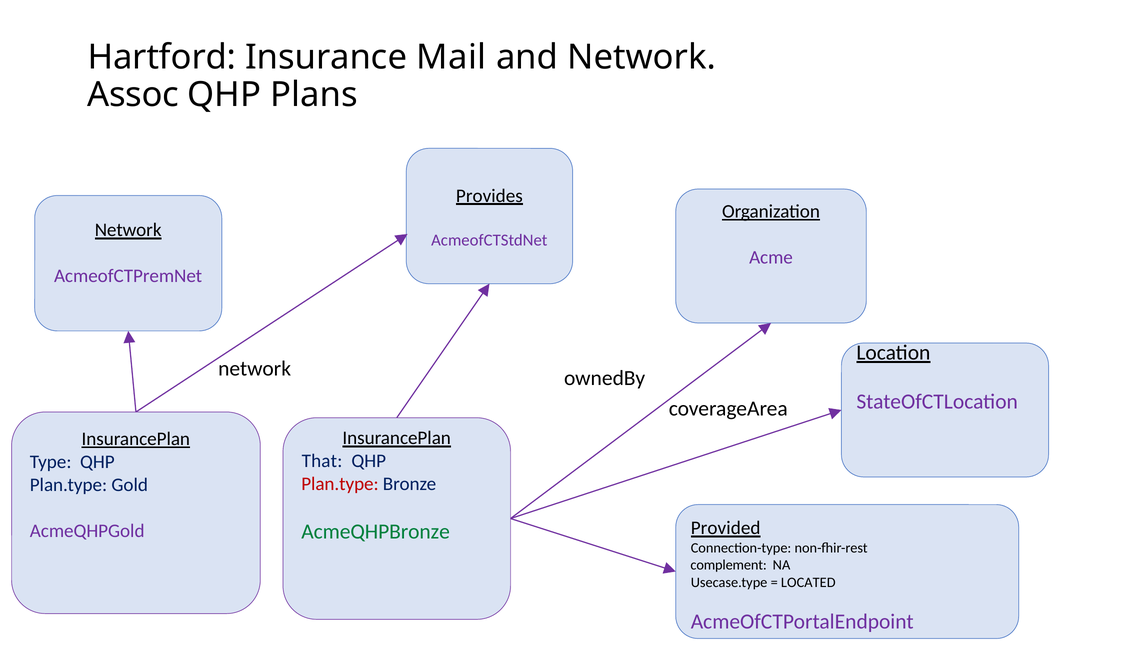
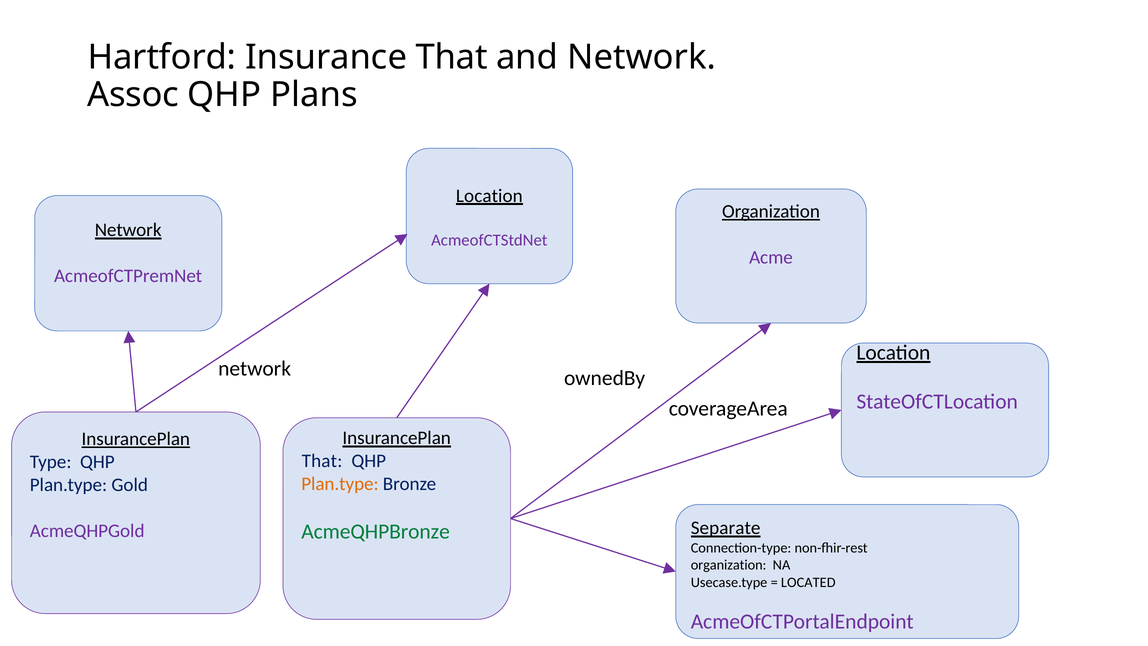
Insurance Mail: Mail -> That
Provides at (489, 196): Provides -> Location
Plan.type at (340, 484) colour: red -> orange
Provided: Provided -> Separate
complement at (729, 565): complement -> organization
